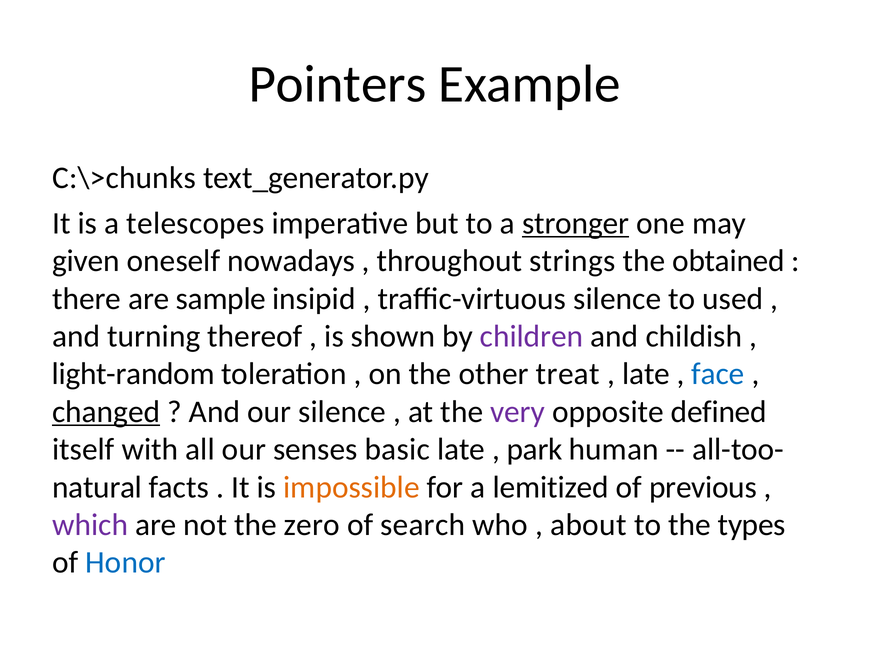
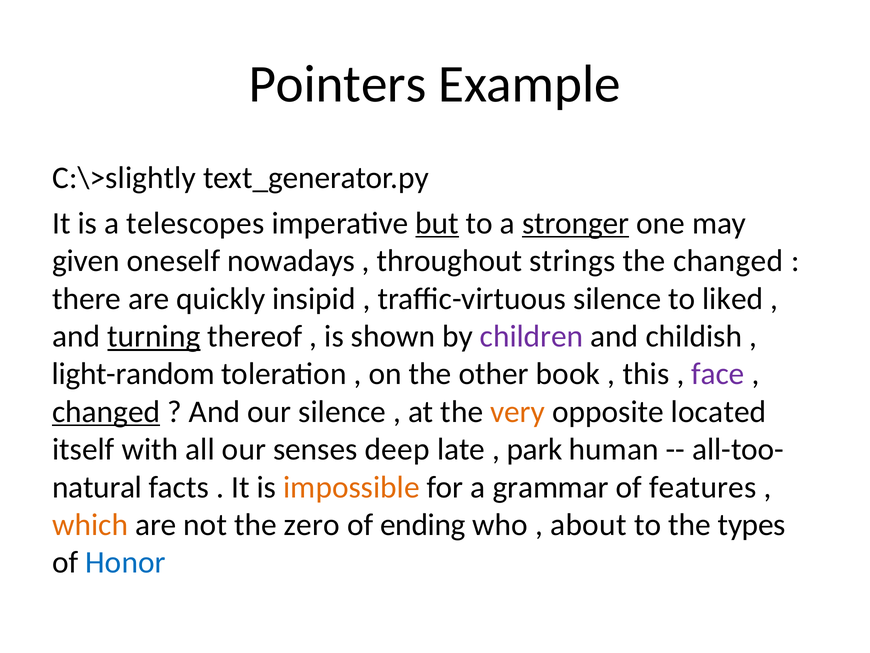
C:\>chunks: C:\>chunks -> C:\>slightly
but underline: none -> present
the obtained: obtained -> changed
sample: sample -> quickly
used: used -> liked
turning underline: none -> present
treat: treat -> book
late at (646, 374): late -> this
face colour: blue -> purple
very colour: purple -> orange
defined: defined -> located
basic: basic -> deep
lemitized: lemitized -> grammar
previous: previous -> features
which colour: purple -> orange
search: search -> ending
